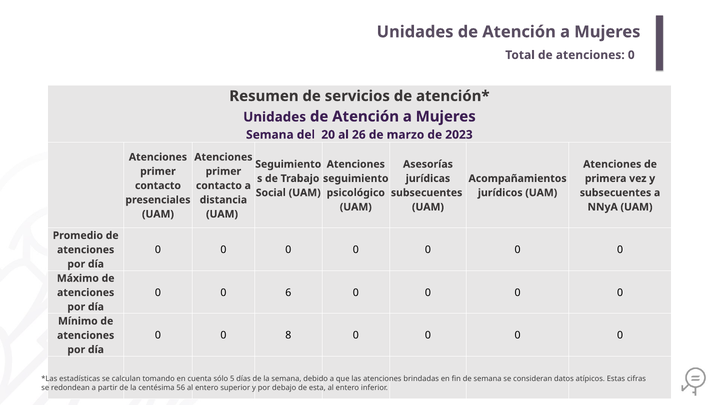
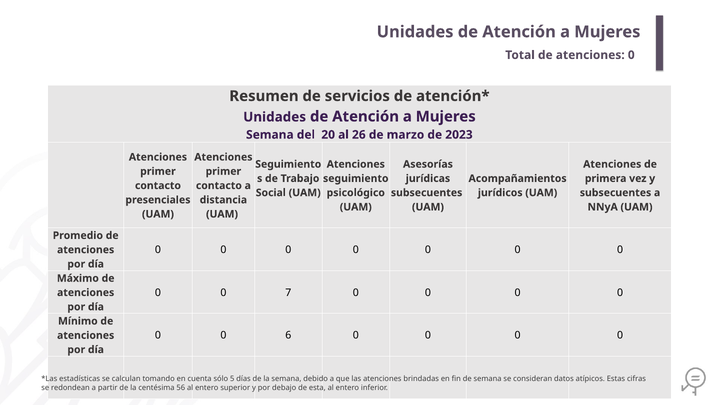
6: 6 -> 7
8: 8 -> 6
